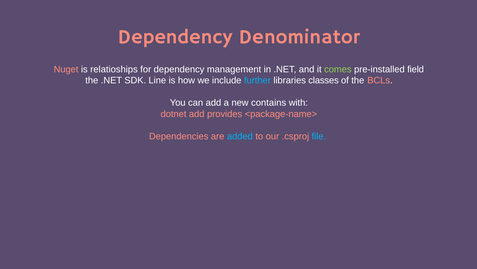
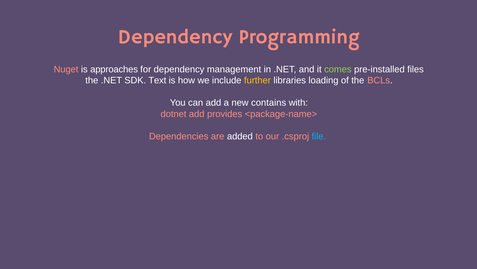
Denominator: Denominator -> Programming
relatioships: relatioships -> approaches
field: field -> files
Line: Line -> Text
further colour: light blue -> yellow
classes: classes -> loading
added colour: light blue -> white
